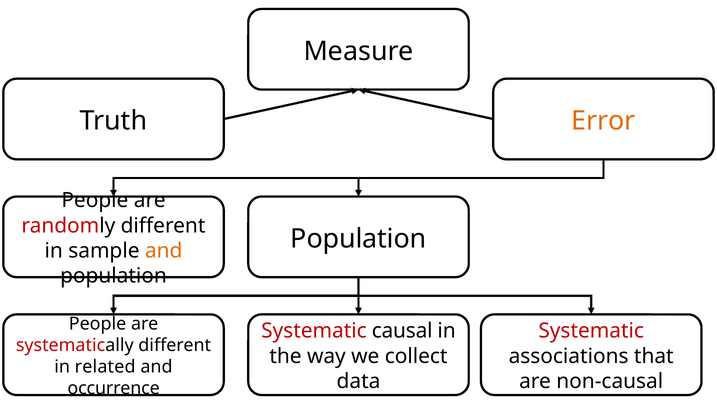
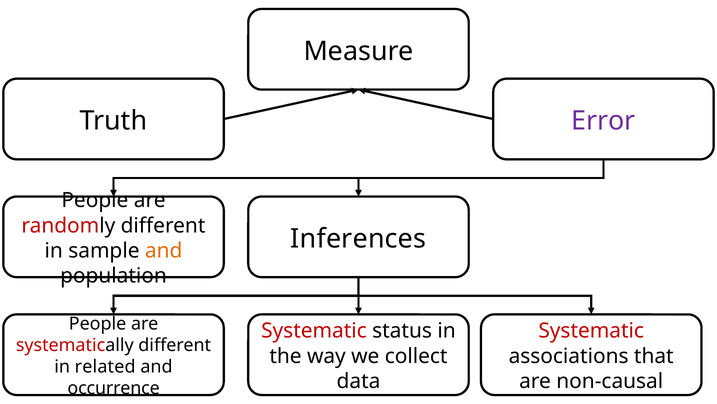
Error colour: orange -> purple
Population at (358, 238): Population -> Inferences
causal: causal -> status
